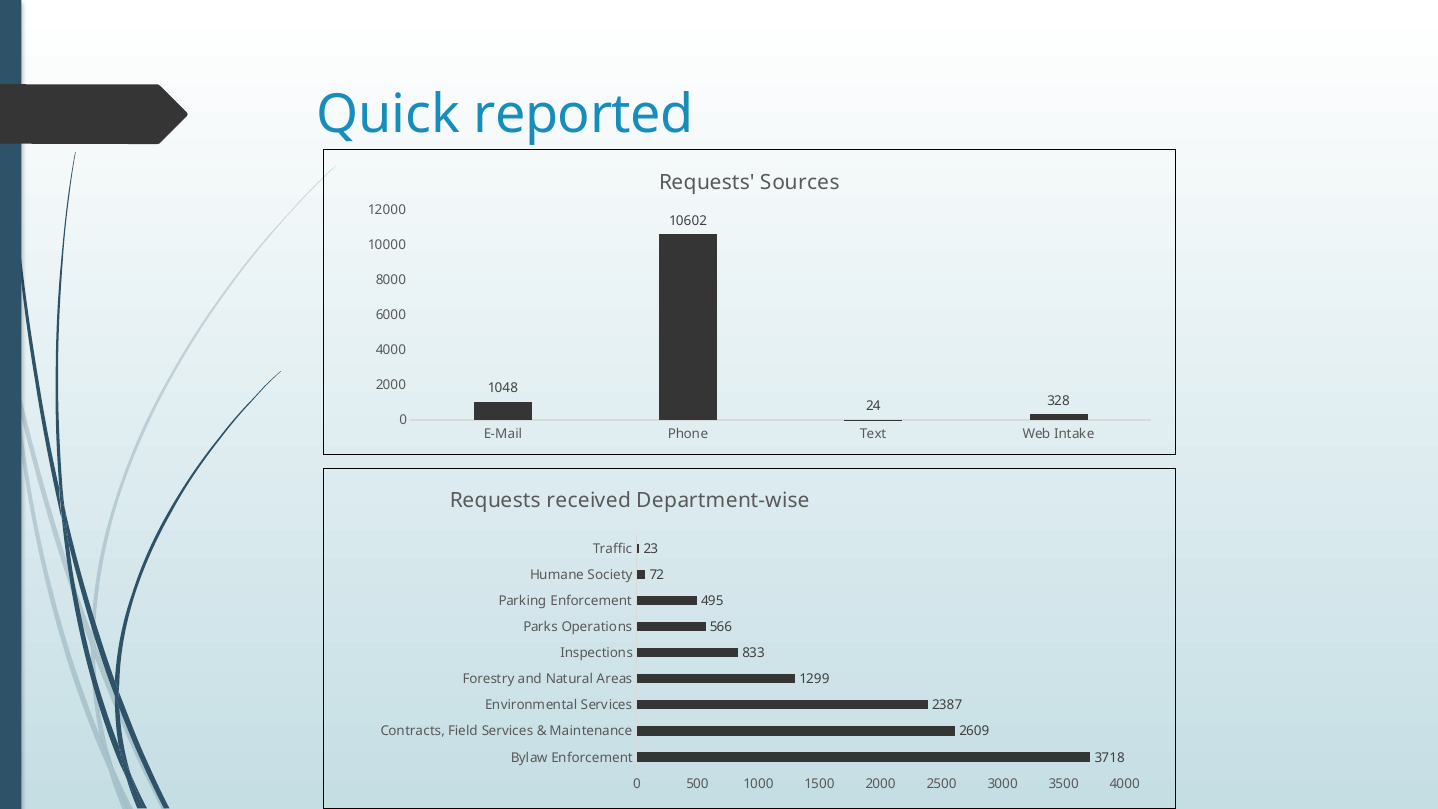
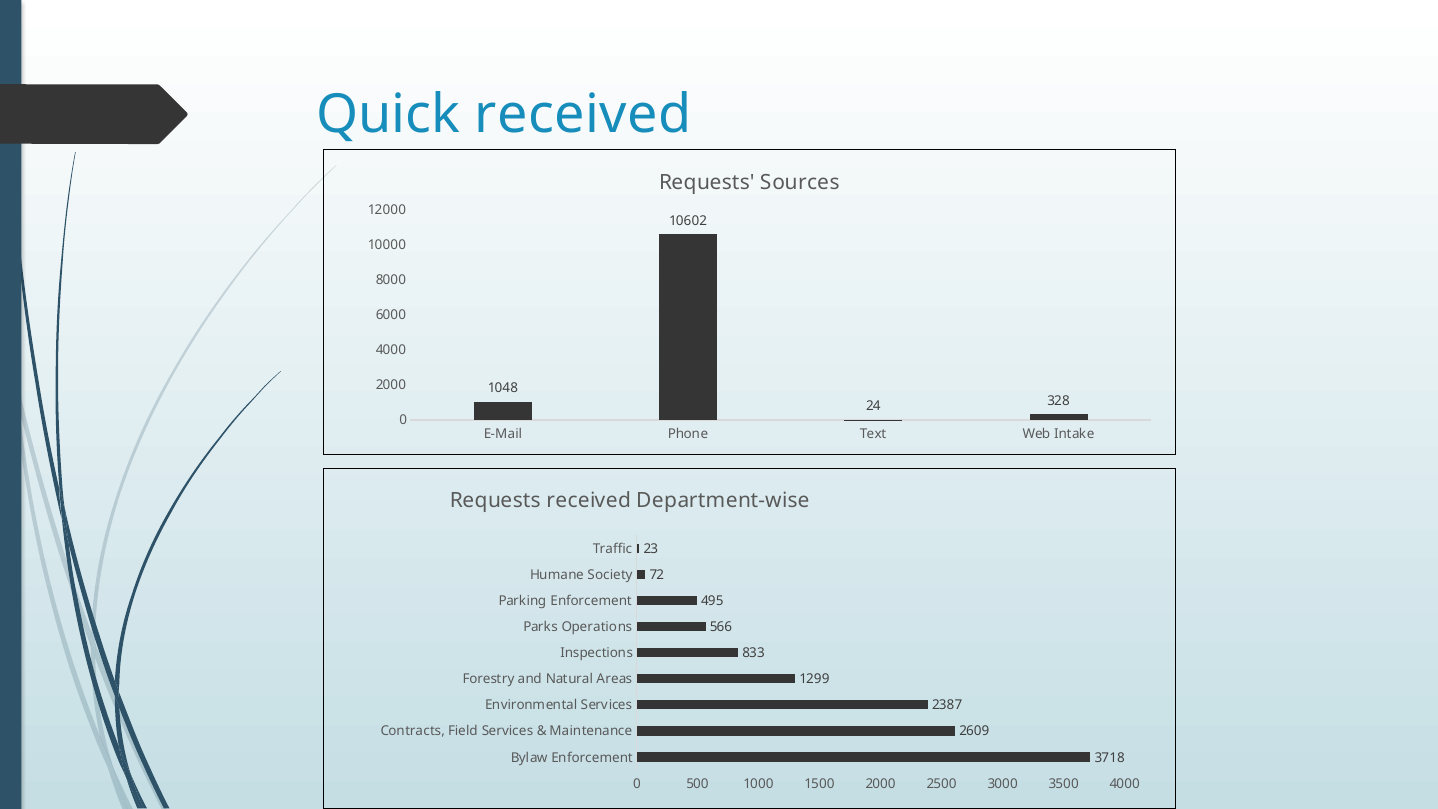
Quick reported: reported -> received
